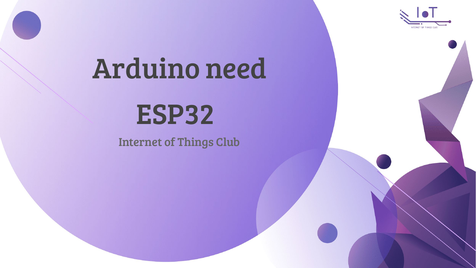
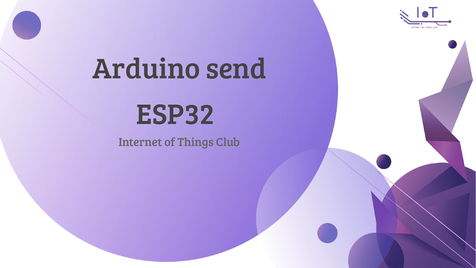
need: need -> send
